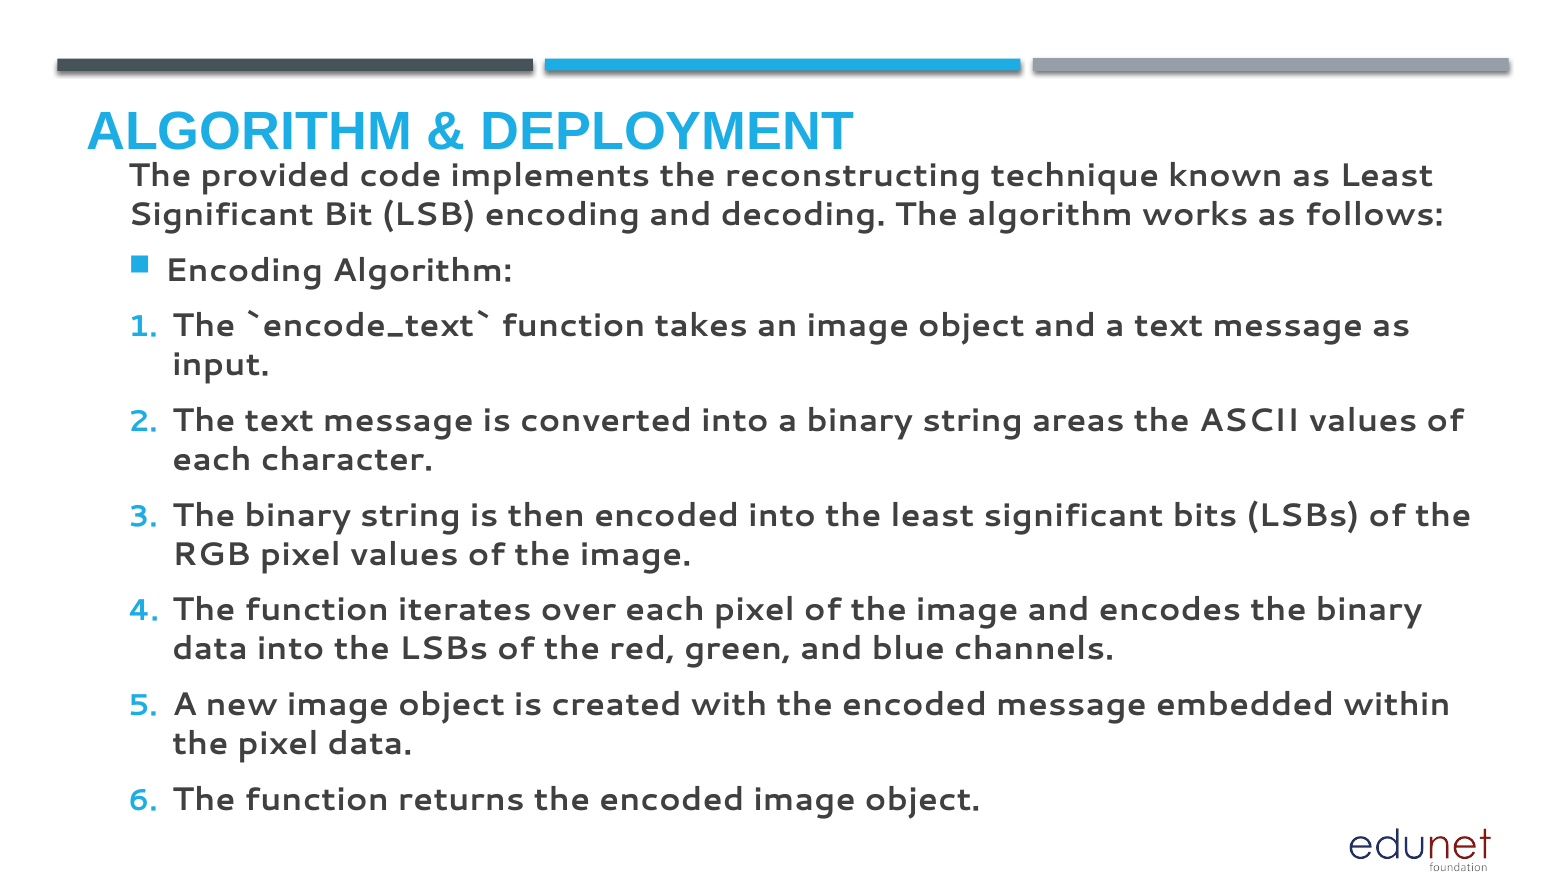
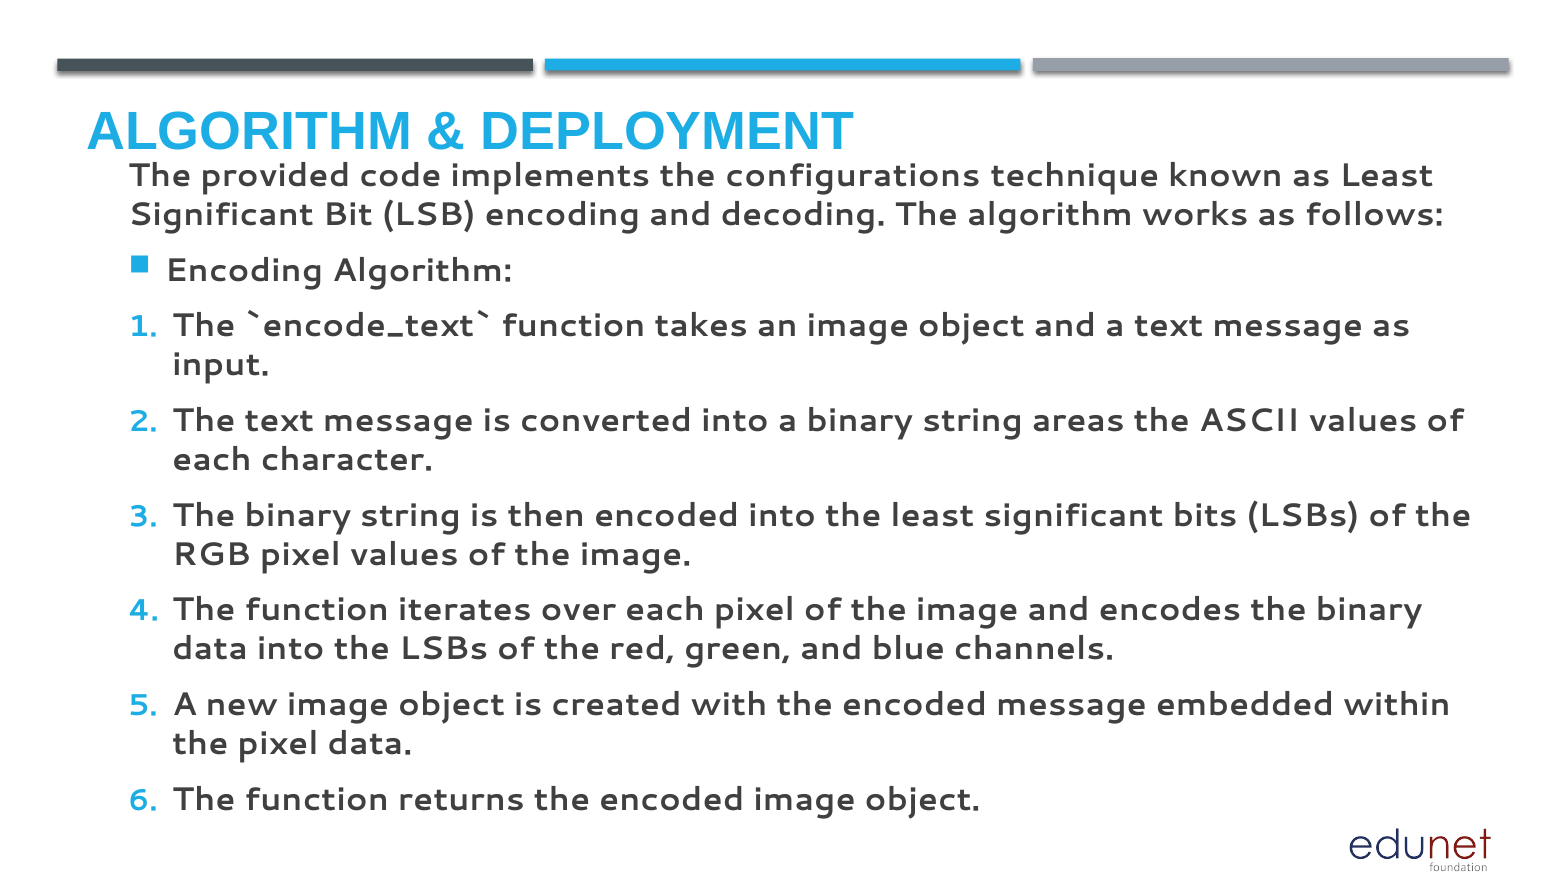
reconstructing: reconstructing -> configurations
